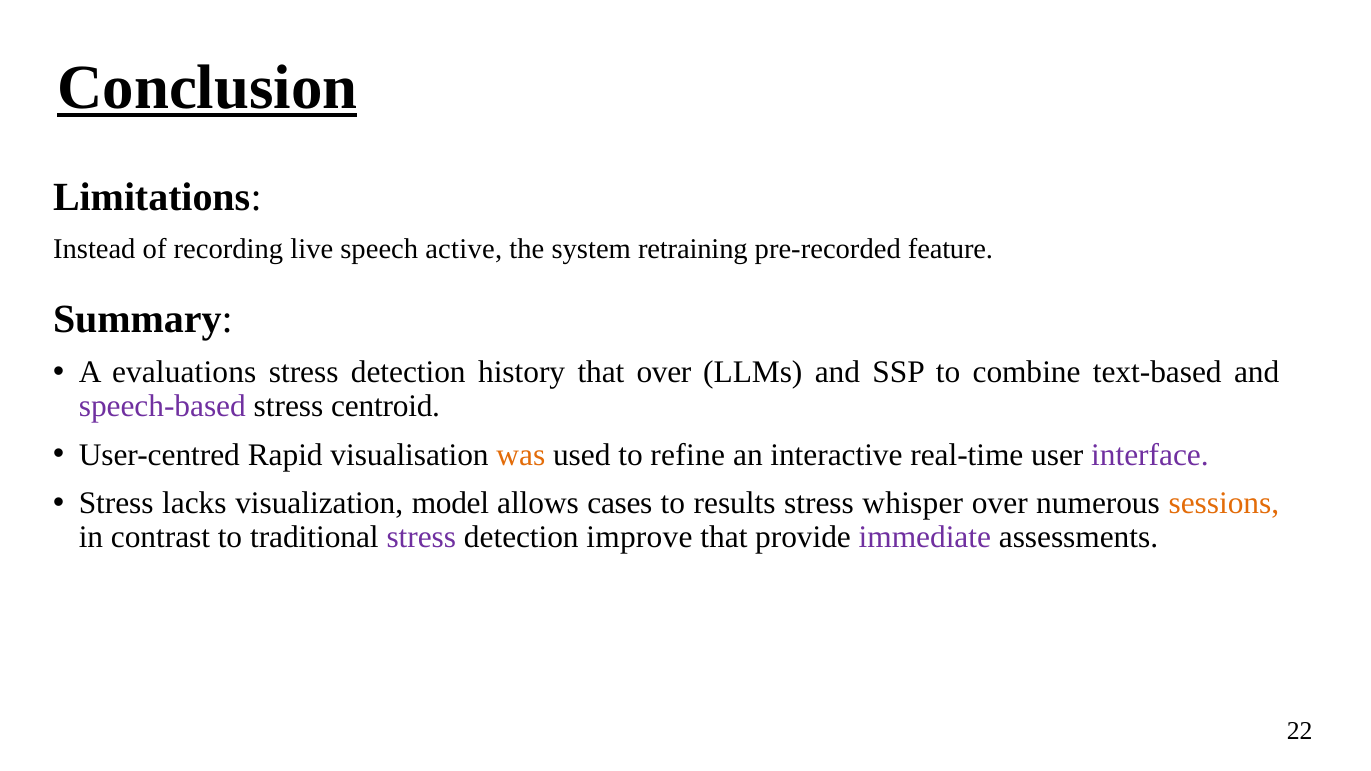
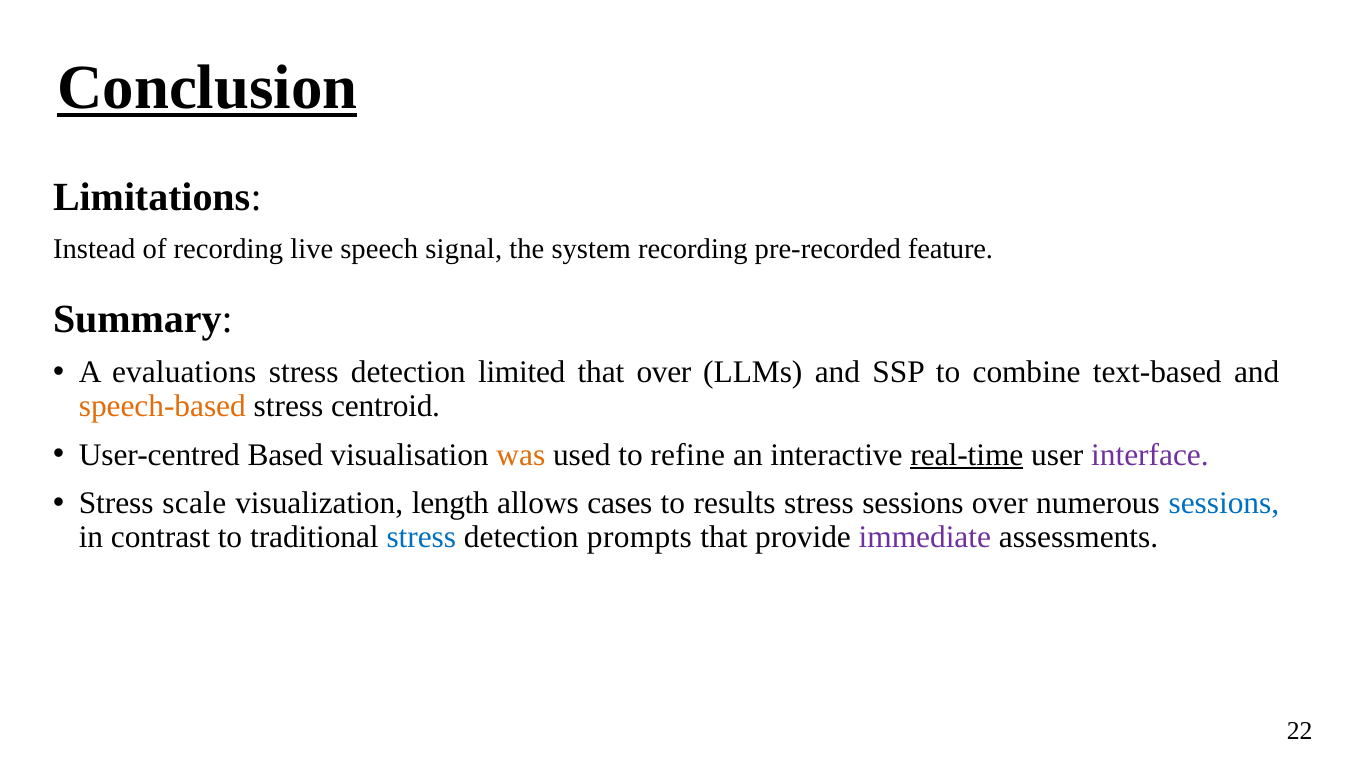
active: active -> signal
system retraining: retraining -> recording
history: history -> limited
speech-based colour: purple -> orange
Rapid: Rapid -> Based
real-time underline: none -> present
lacks: lacks -> scale
model: model -> length
stress whisper: whisper -> sessions
sessions at (1224, 503) colour: orange -> blue
stress at (421, 537) colour: purple -> blue
improve: improve -> prompts
